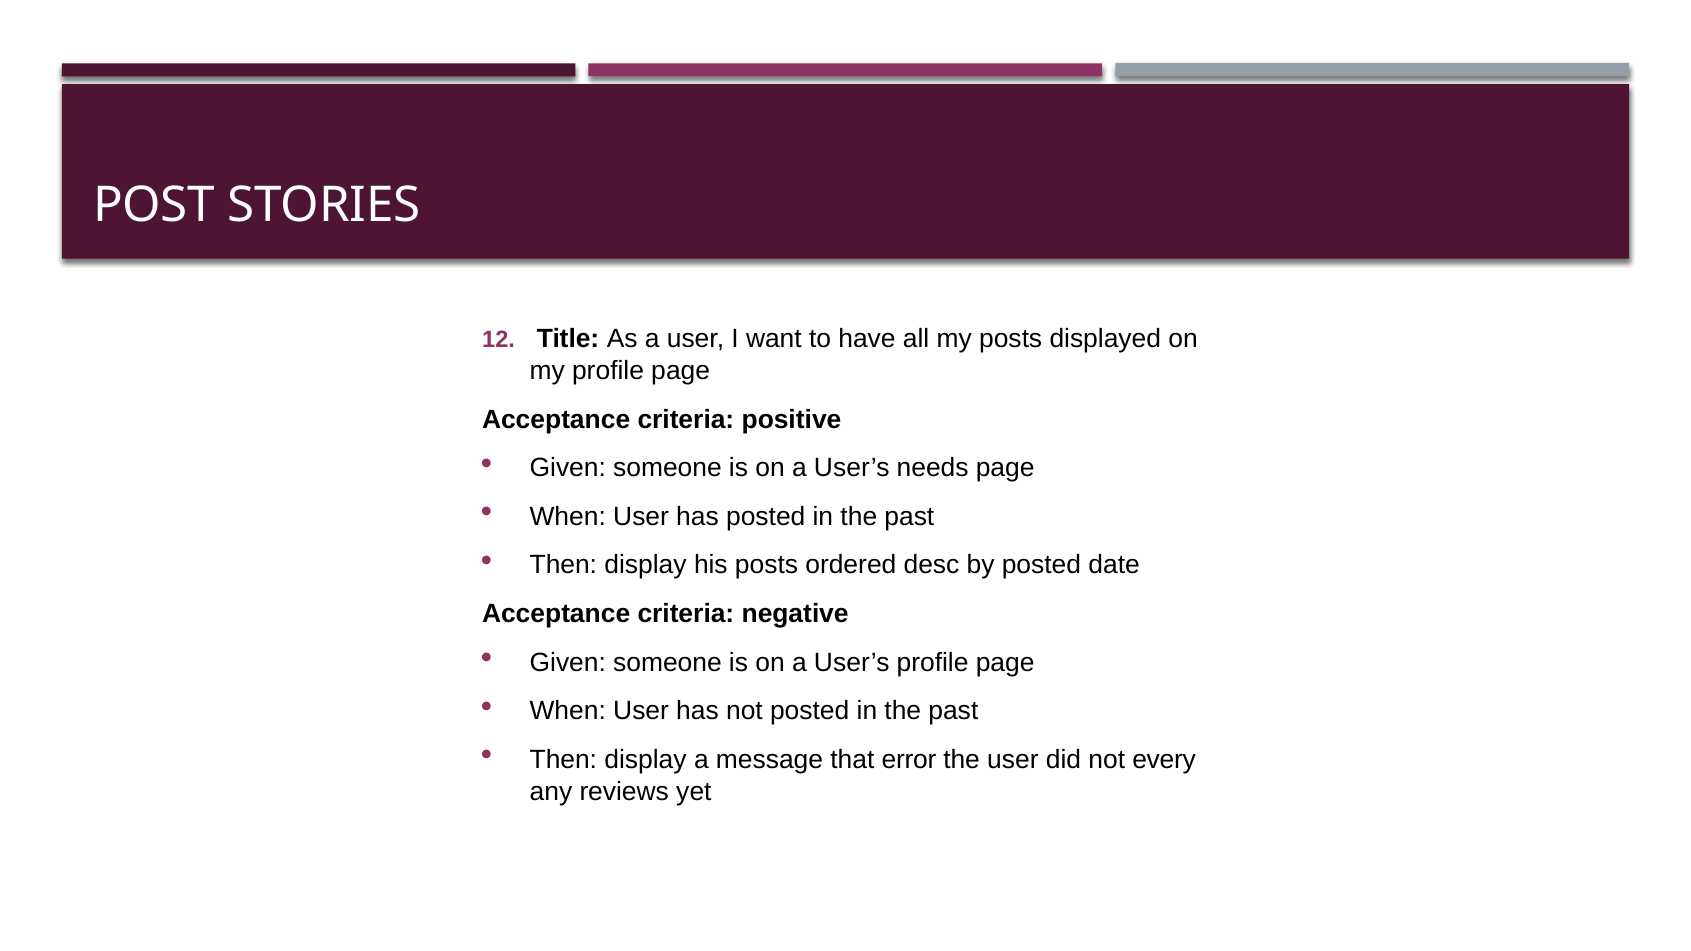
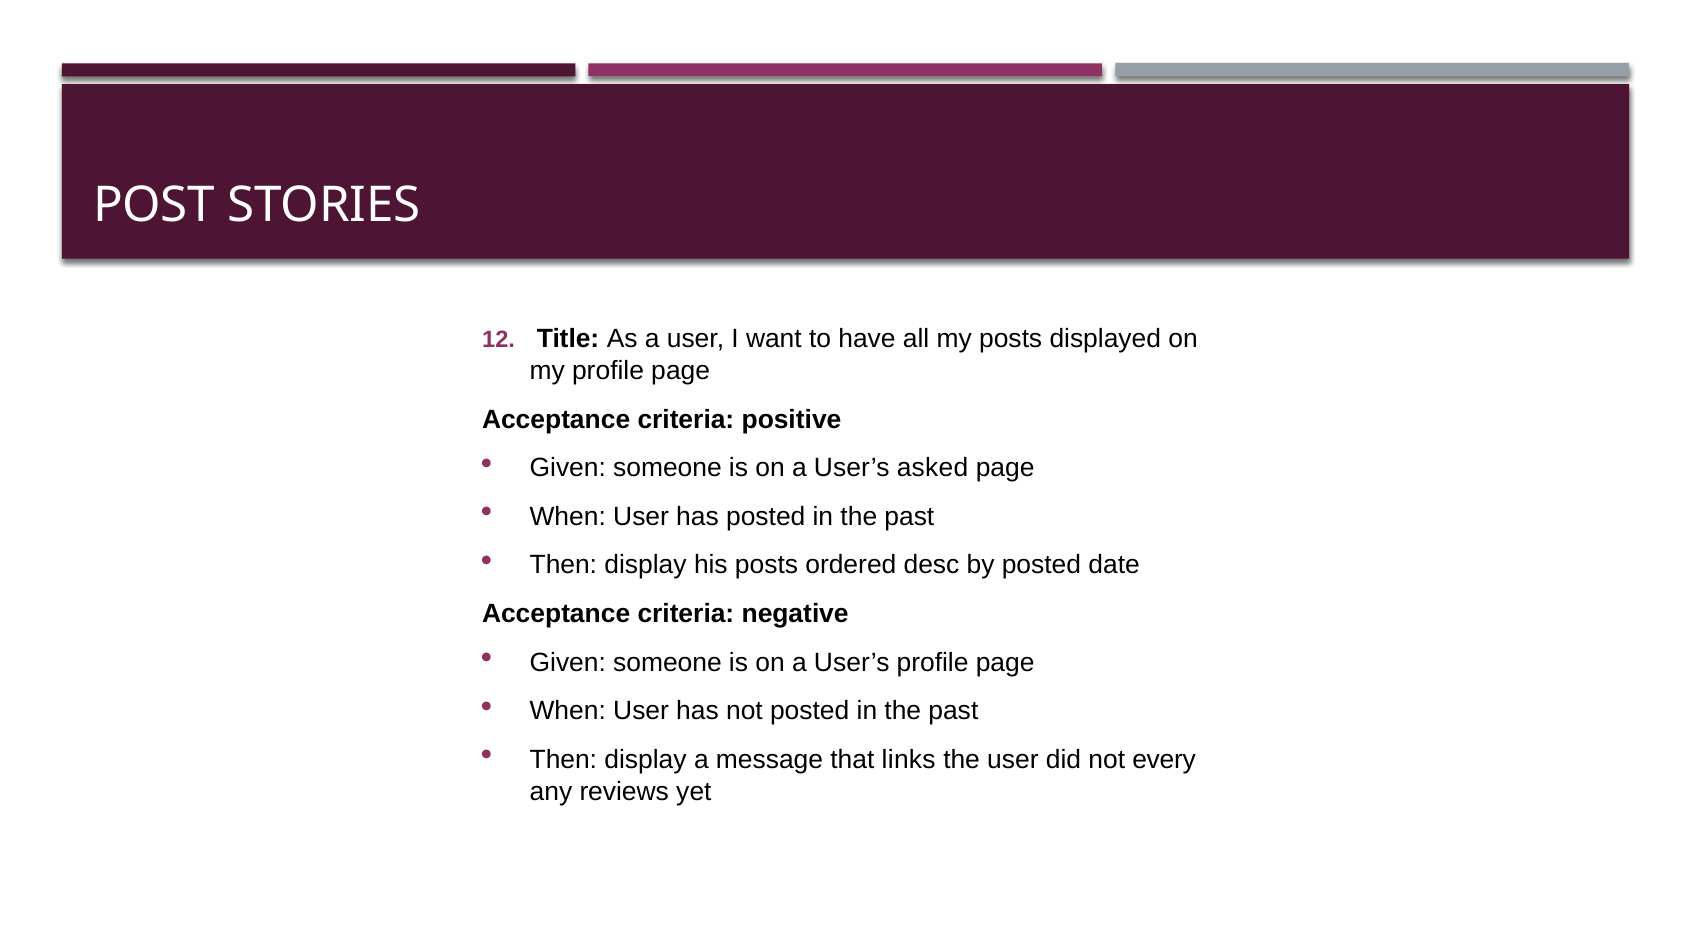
needs: needs -> asked
error: error -> links
